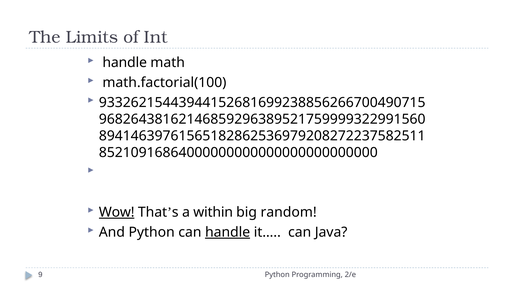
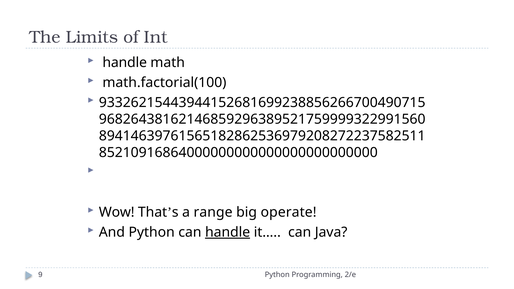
Wow underline: present -> none
within: within -> range
random: random -> operate
